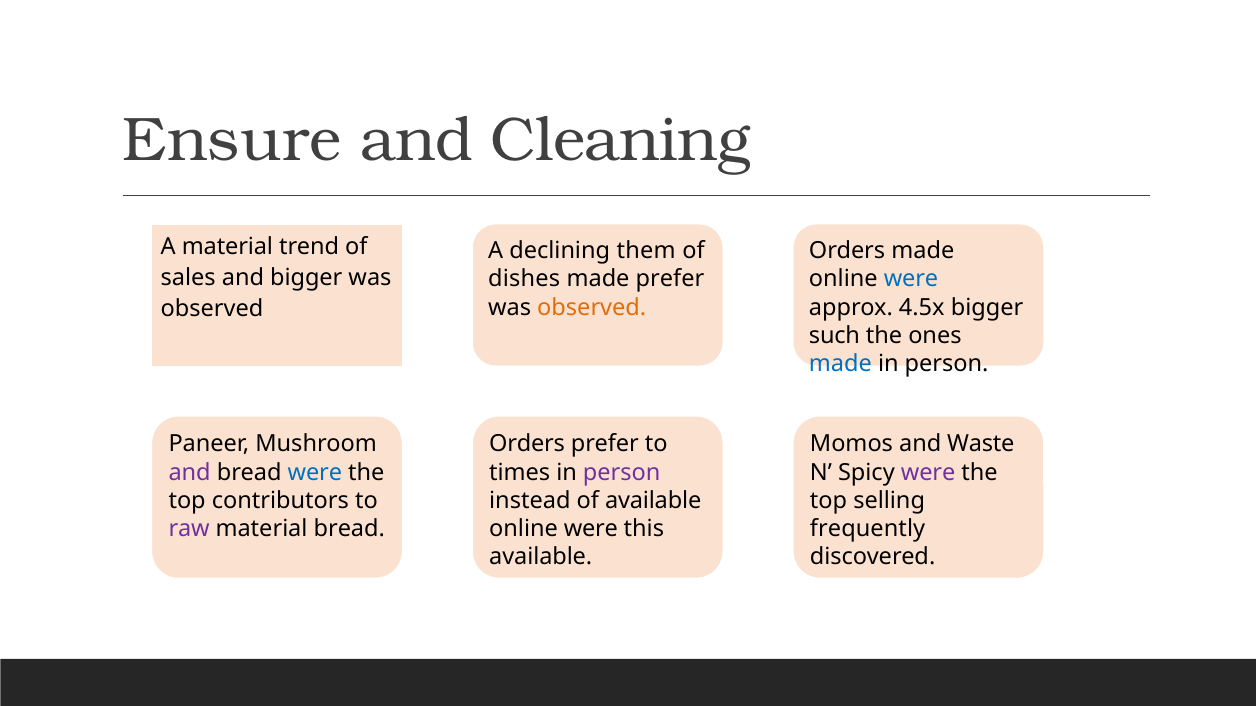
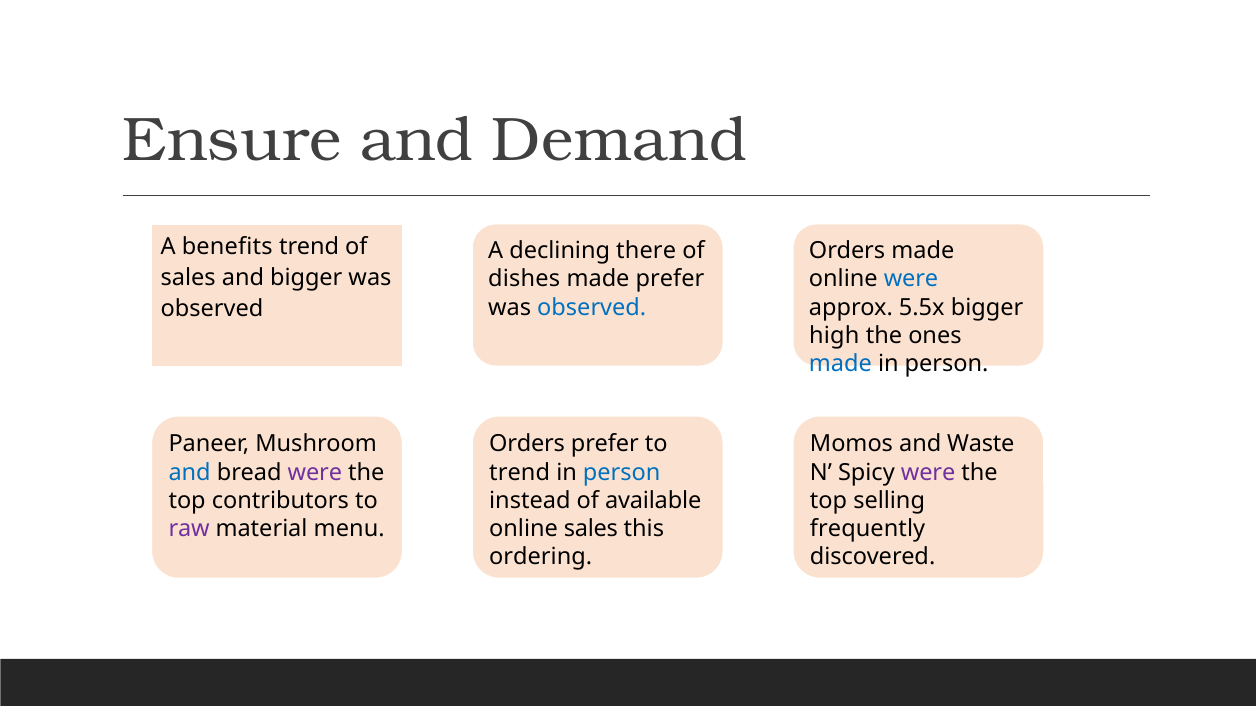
Cleaning: Cleaning -> Demand
A material: material -> benefits
them: them -> there
observed at (592, 308) colour: orange -> blue
4.5x: 4.5x -> 5.5x
such: such -> high
and at (190, 473) colour: purple -> blue
were at (315, 473) colour: blue -> purple
times at (520, 473): times -> trend
person at (622, 473) colour: purple -> blue
material bread: bread -> menu
were at (591, 529): were -> sales
available at (541, 557): available -> ordering
